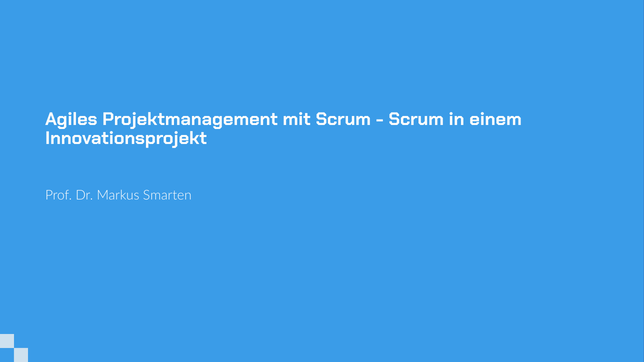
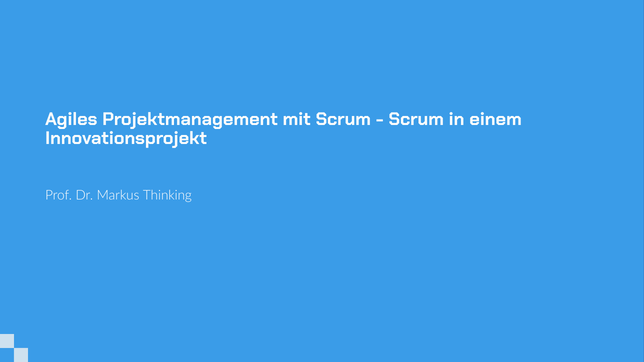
Smarten: Smarten -> Thinking
